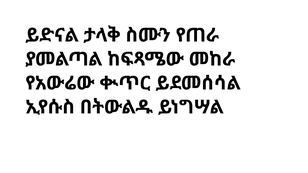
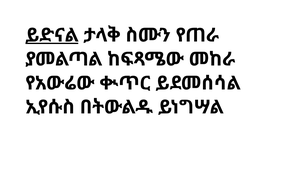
ይድናል underline: none -> present
